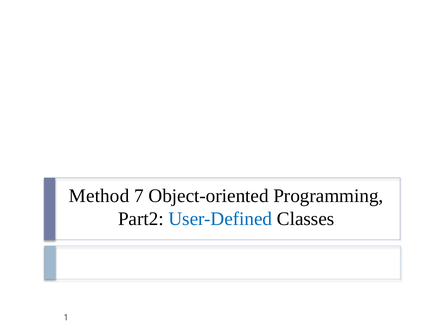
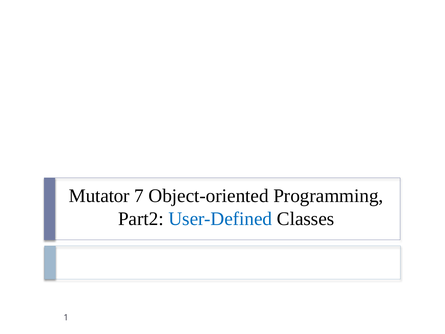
Method: Method -> Mutator
